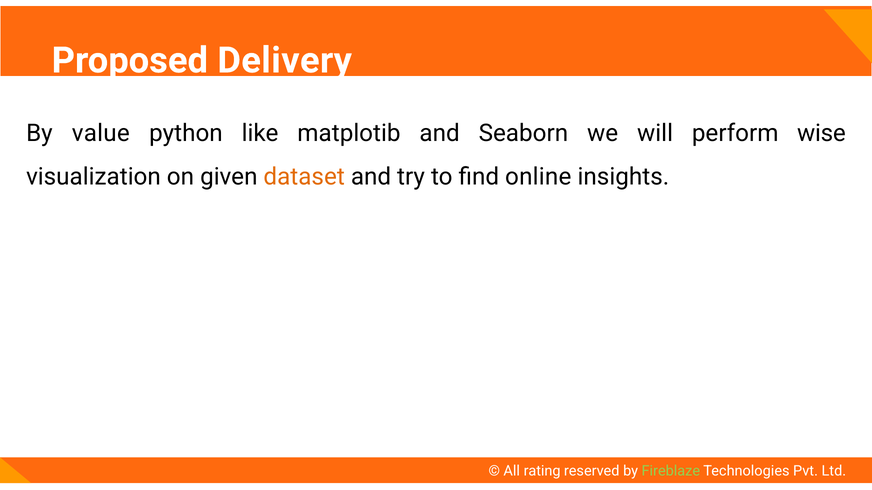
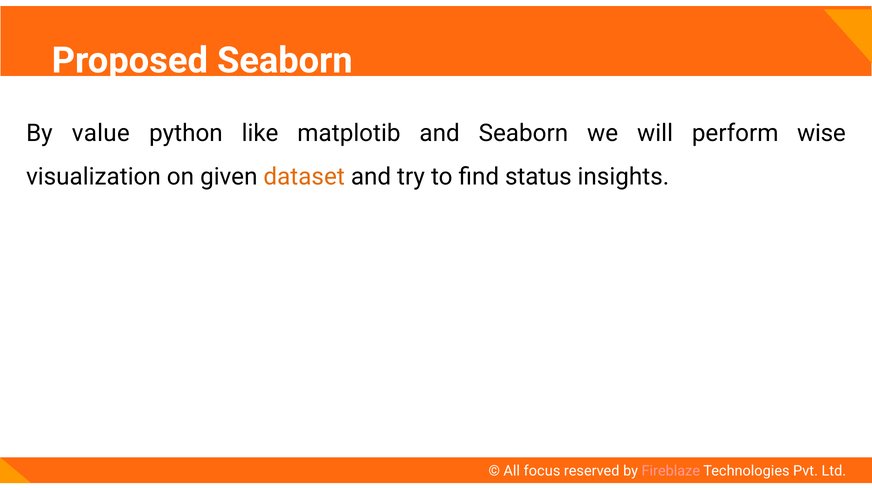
Proposed Delivery: Delivery -> Seaborn
online: online -> status
rating: rating -> focus
Fireblaze colour: light green -> pink
